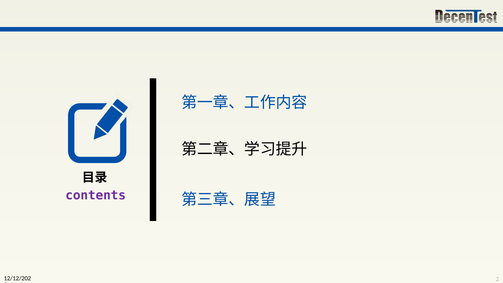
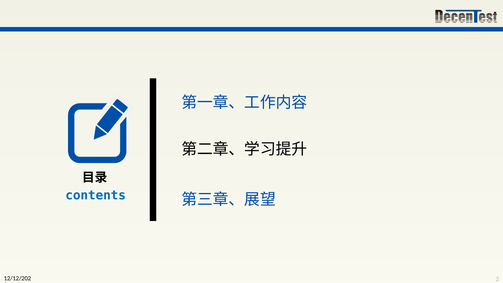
contents colour: purple -> blue
